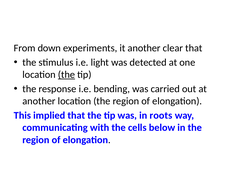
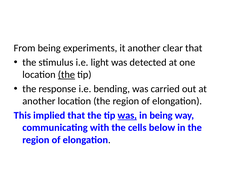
From down: down -> being
was at (127, 116) underline: none -> present
in roots: roots -> being
